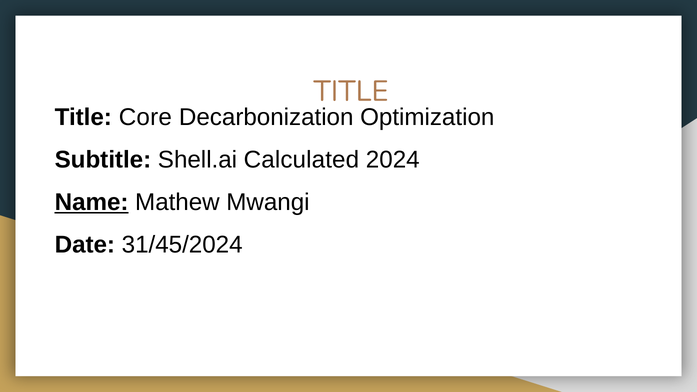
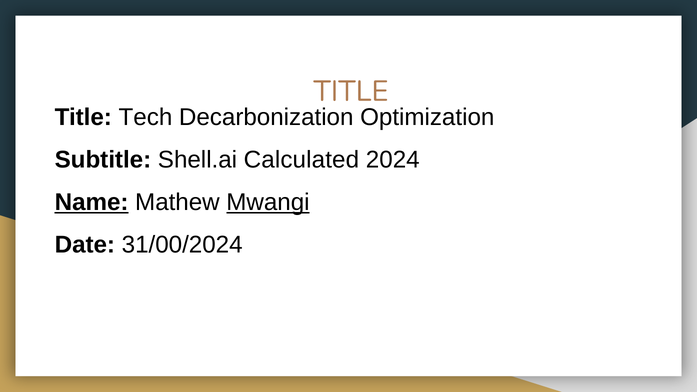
Core: Core -> Tech
Mwangi underline: none -> present
31/45/2024: 31/45/2024 -> 31/00/2024
